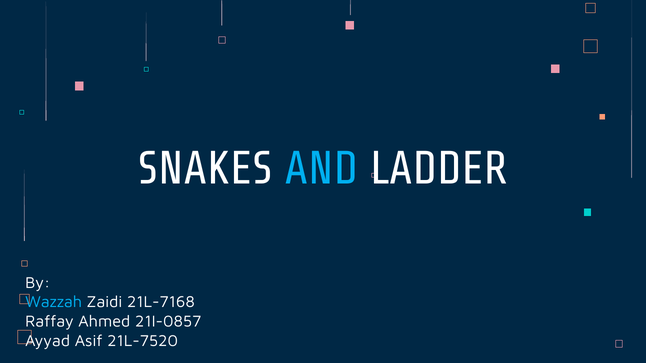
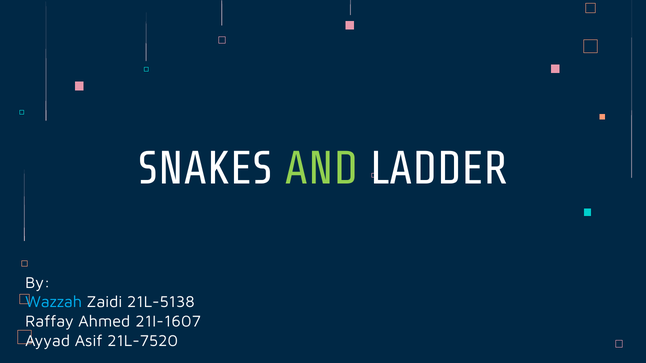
AND colour: light blue -> light green
21L-7168: 21L-7168 -> 21L-5138
21I-0857: 21I-0857 -> 21I-1607
